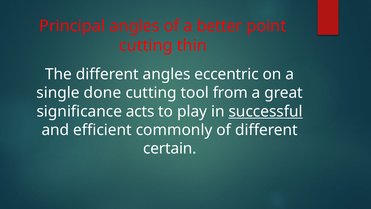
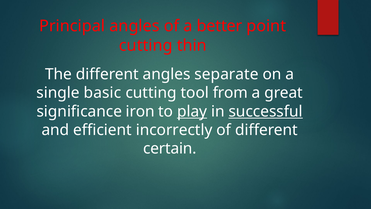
eccentric: eccentric -> separate
done: done -> basic
acts: acts -> iron
play underline: none -> present
commonly: commonly -> incorrectly
